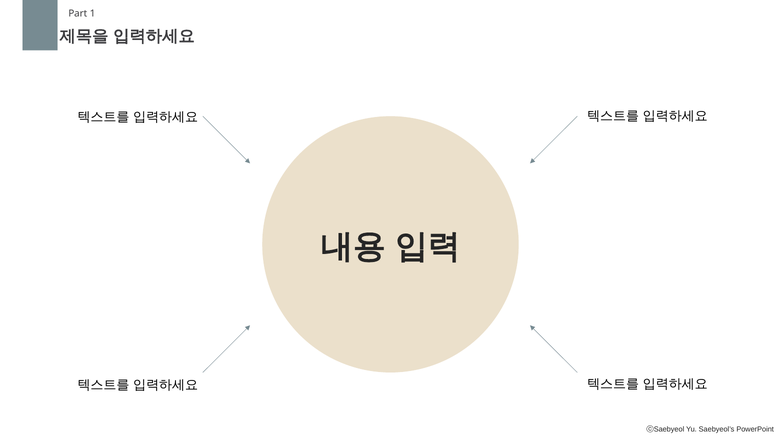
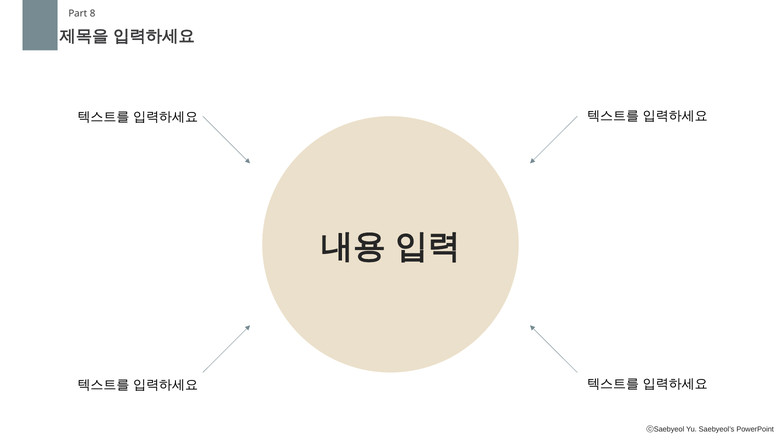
1: 1 -> 8
